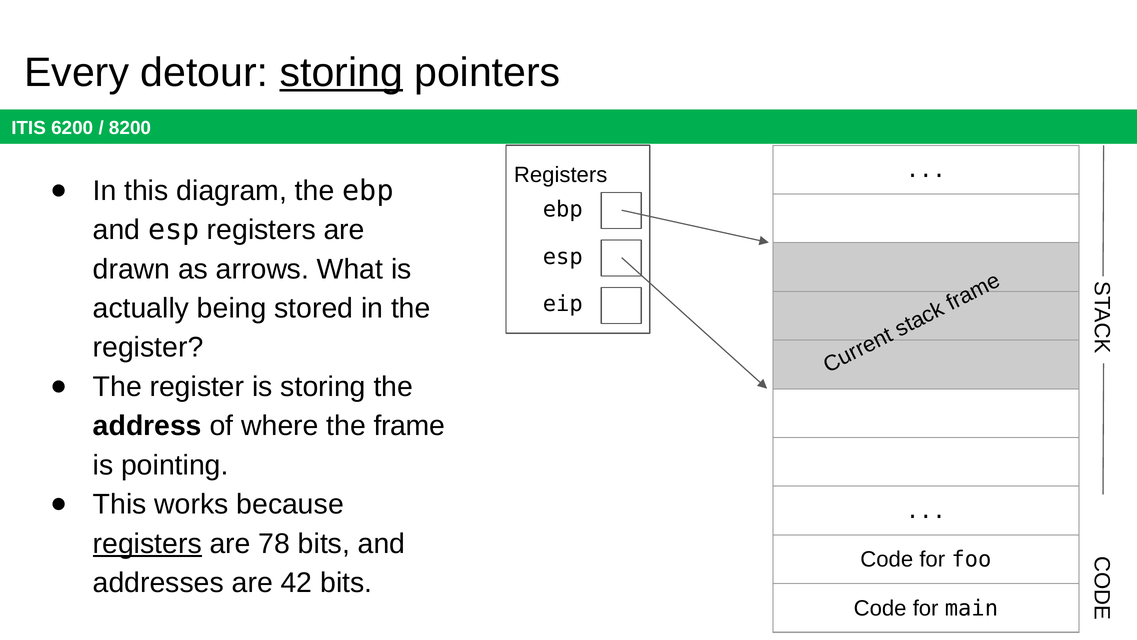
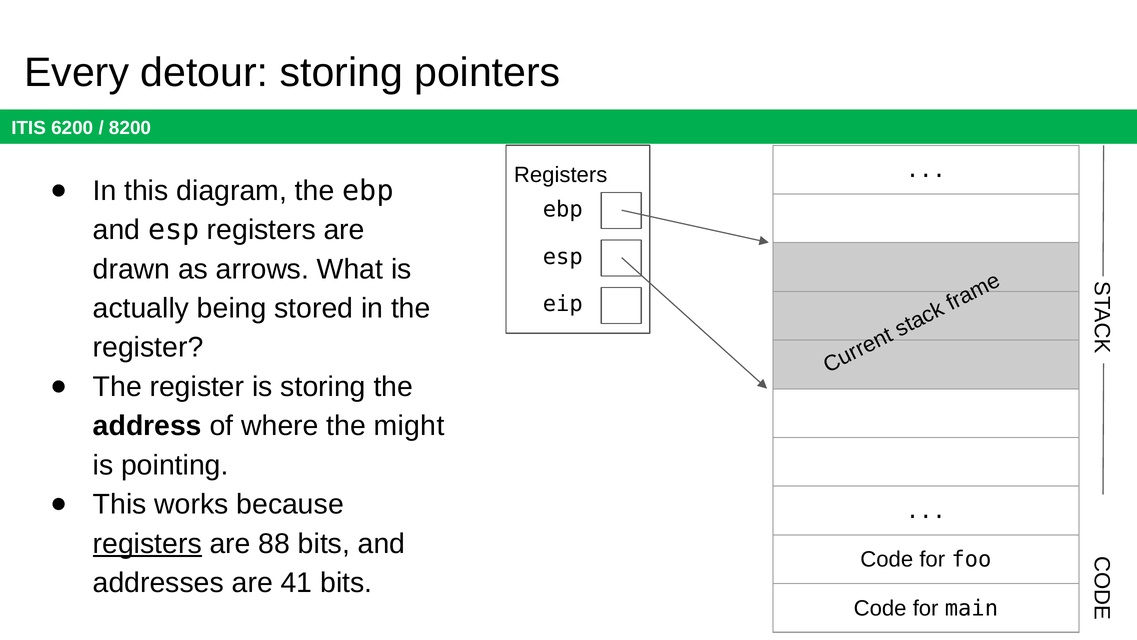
storing at (341, 73) underline: present -> none
frame: frame -> might
78: 78 -> 88
42: 42 -> 41
